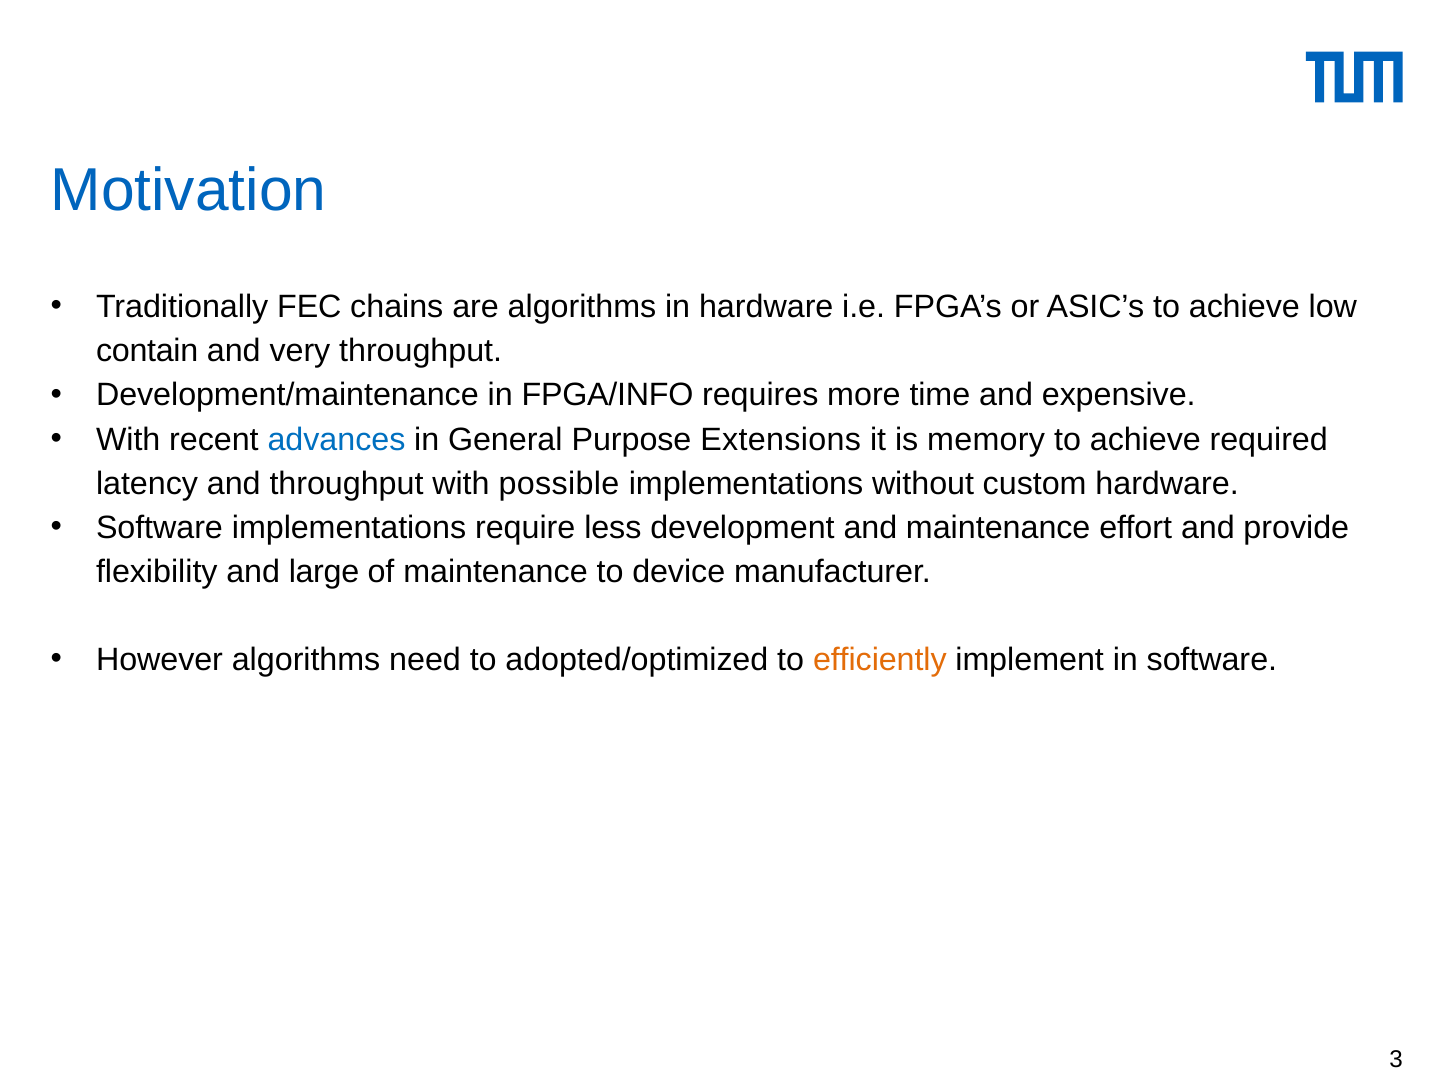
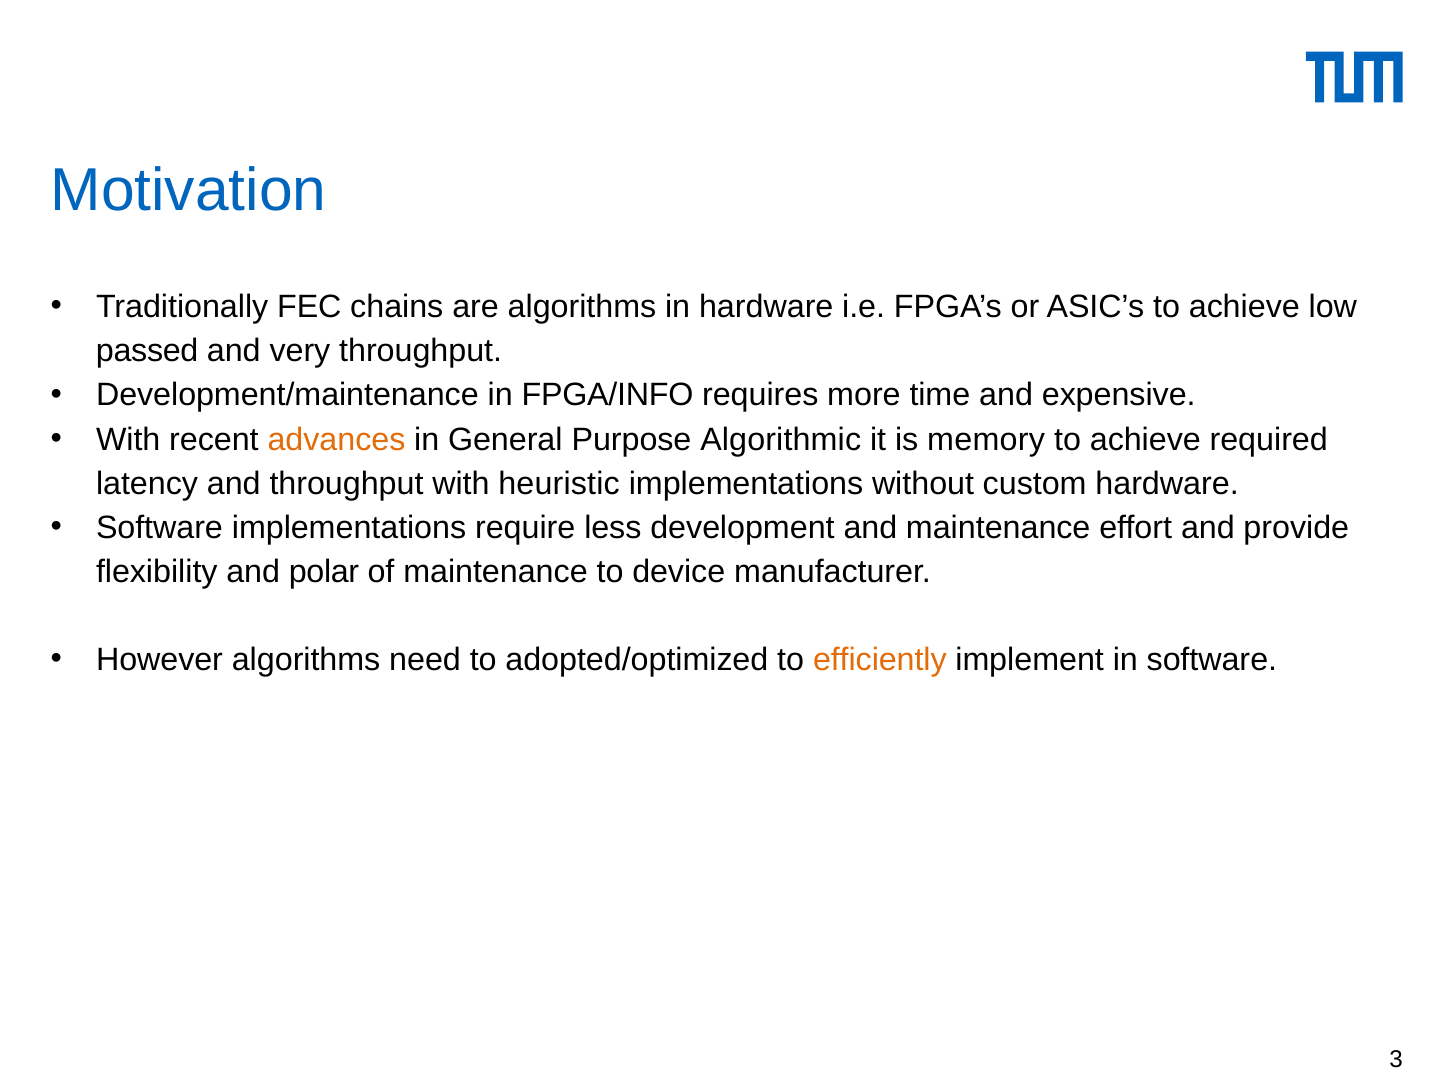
contain: contain -> passed
advances colour: blue -> orange
Extensions: Extensions -> Algorithmic
possible: possible -> heuristic
large: large -> polar
